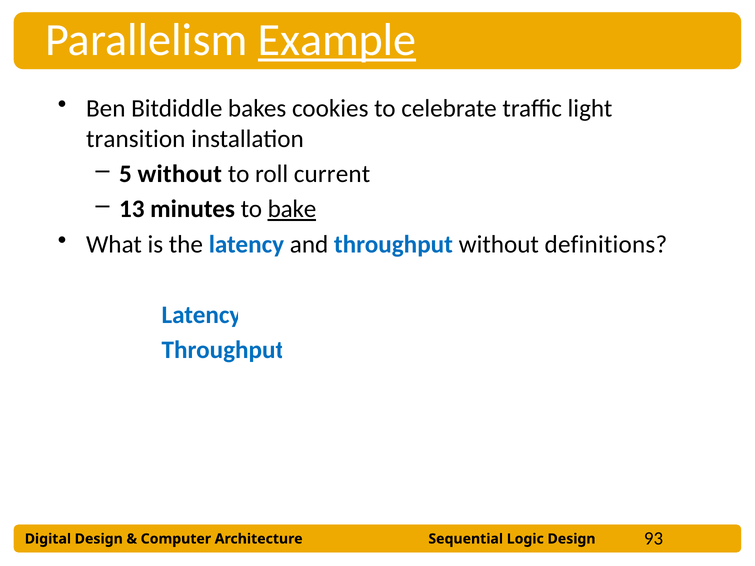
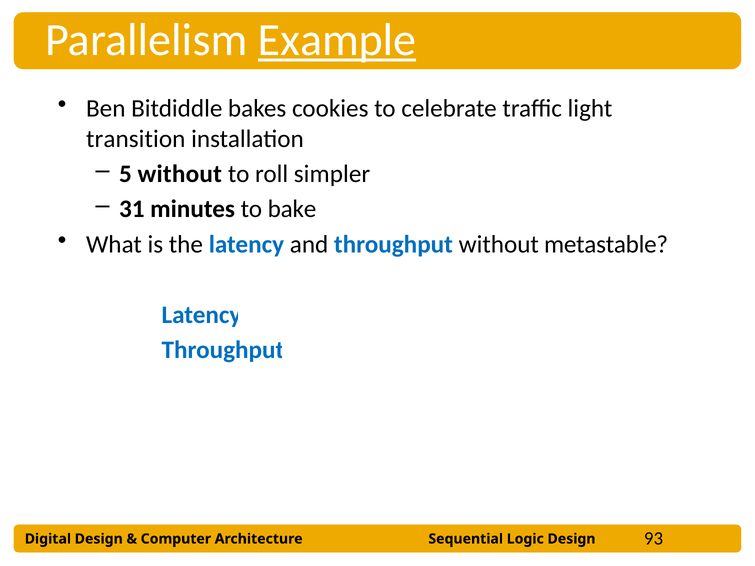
current: current -> simpler
13: 13 -> 31
bake underline: present -> none
definitions: definitions -> metastable
